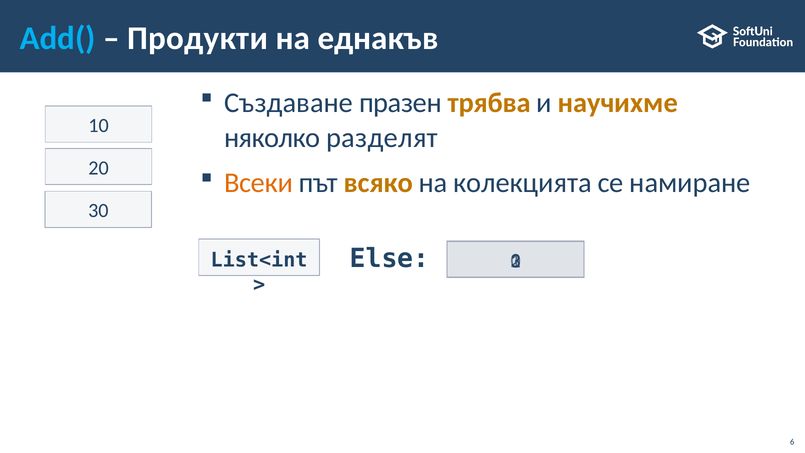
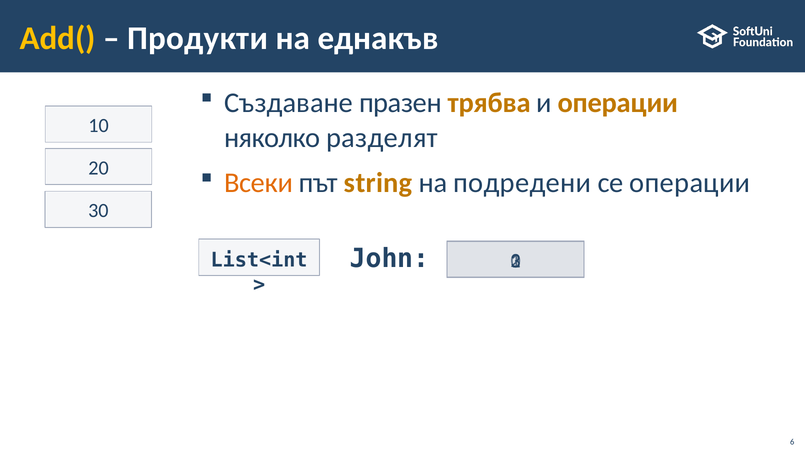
Add( colour: light blue -> yellow
и научихме: научихме -> операции
всяко: всяко -> string
колекцията: колекцията -> подредени
се намиране: намиране -> операции
Else: Else -> John
